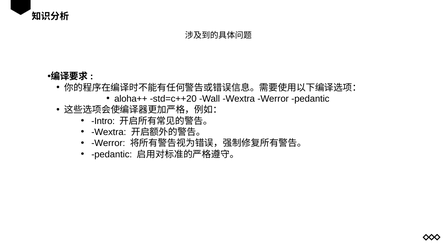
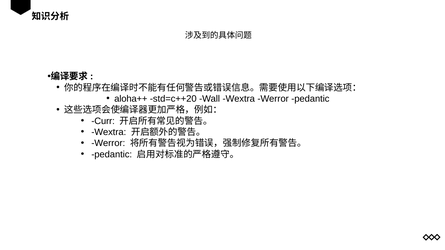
Intro: Intro -> Curr
